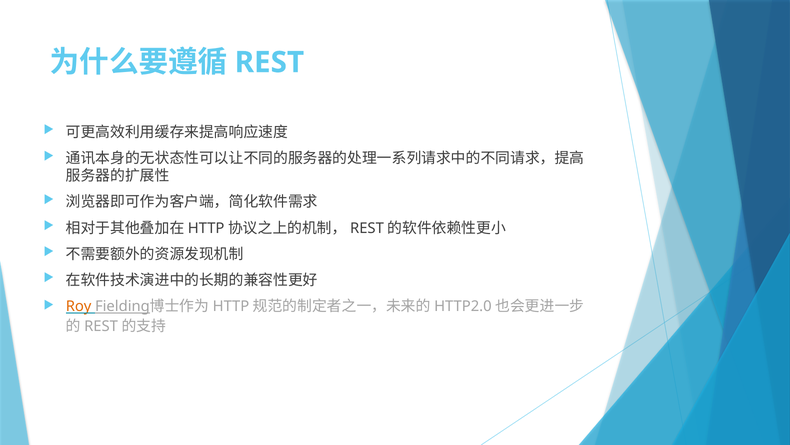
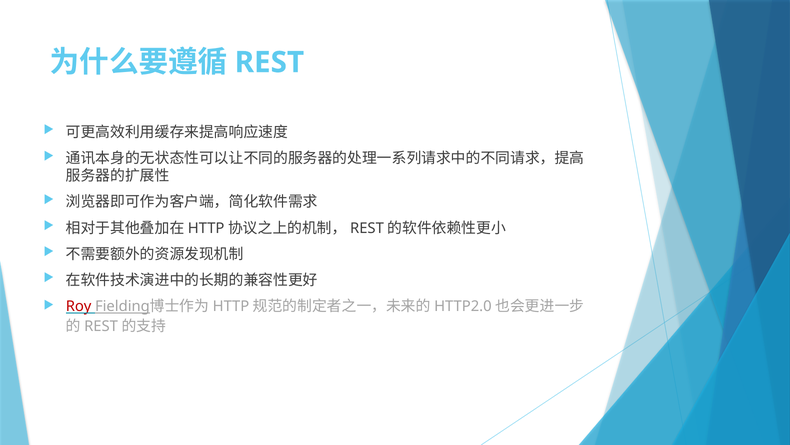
Roy colour: orange -> red
